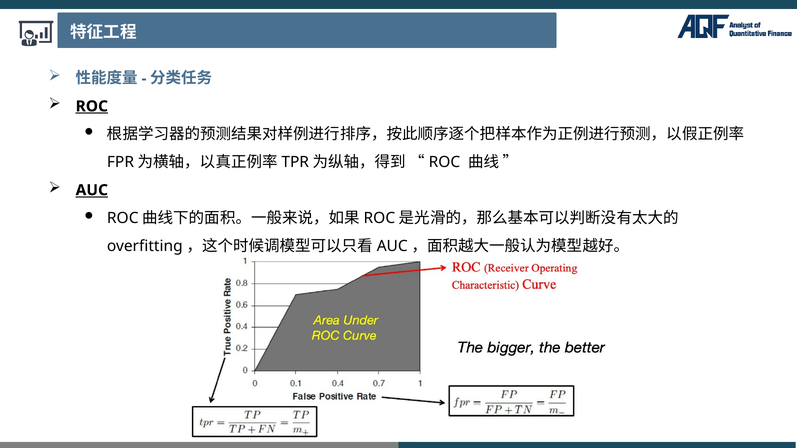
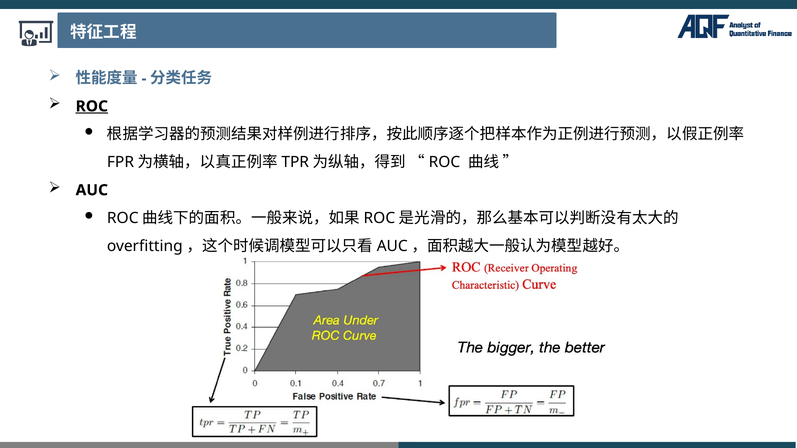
AUC underline: present -> none
